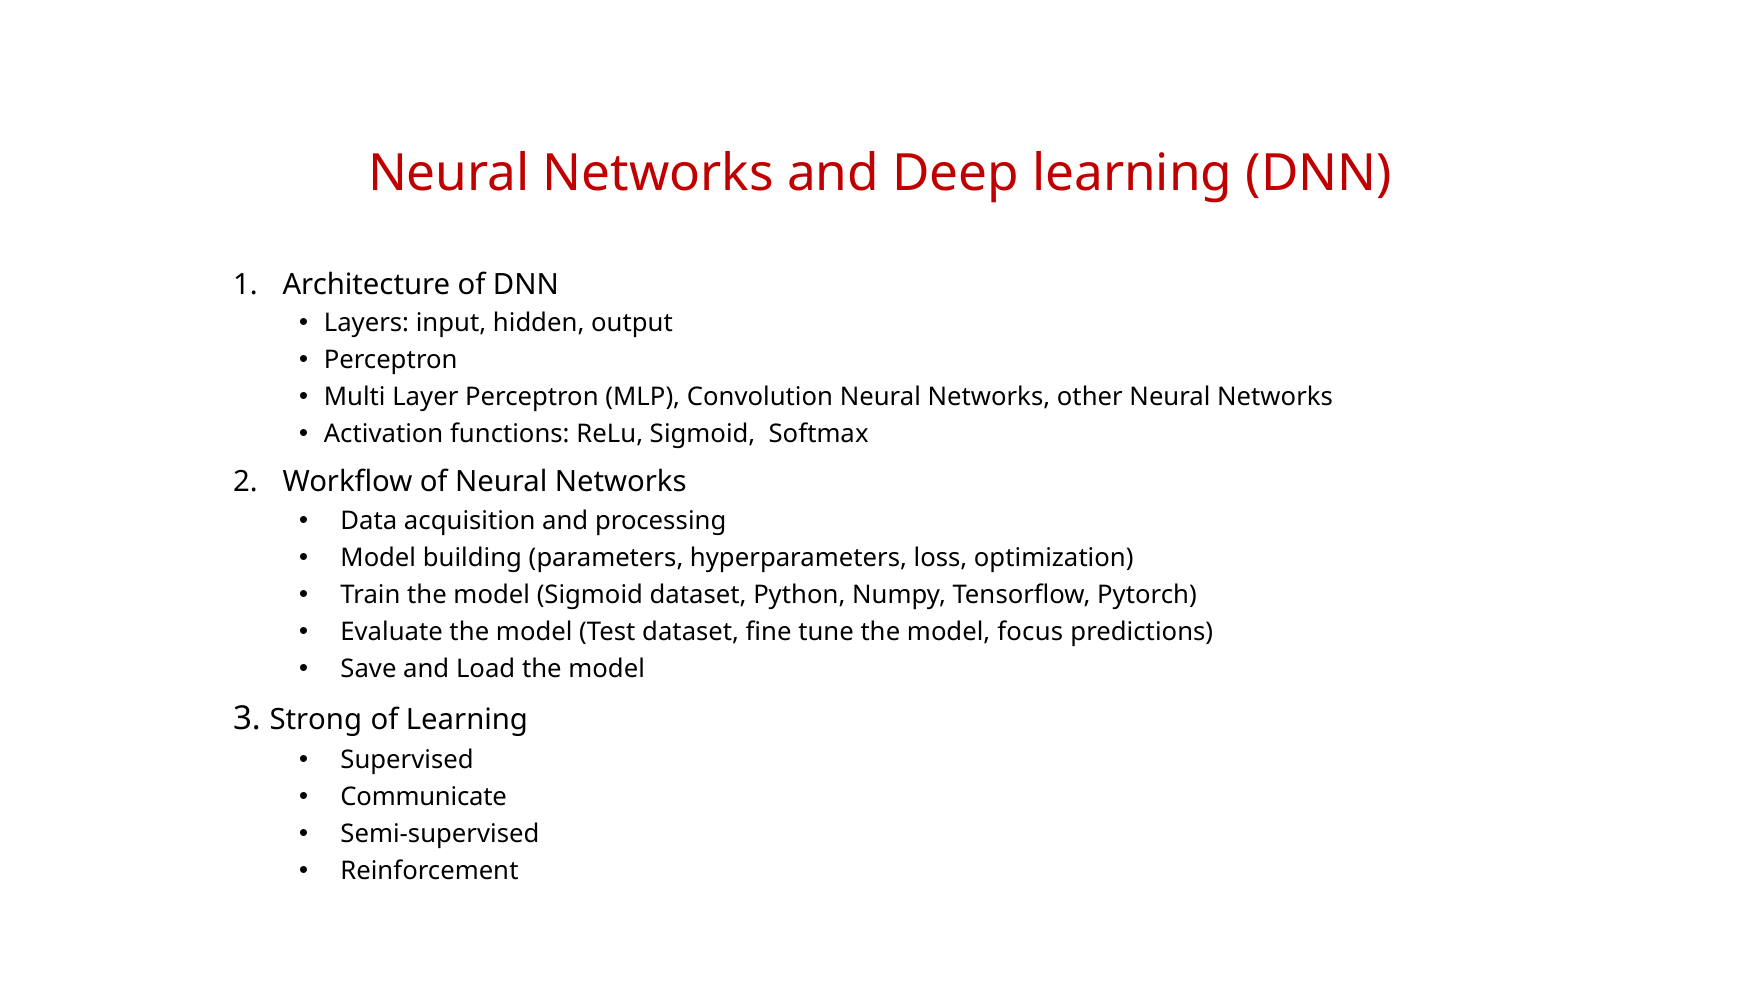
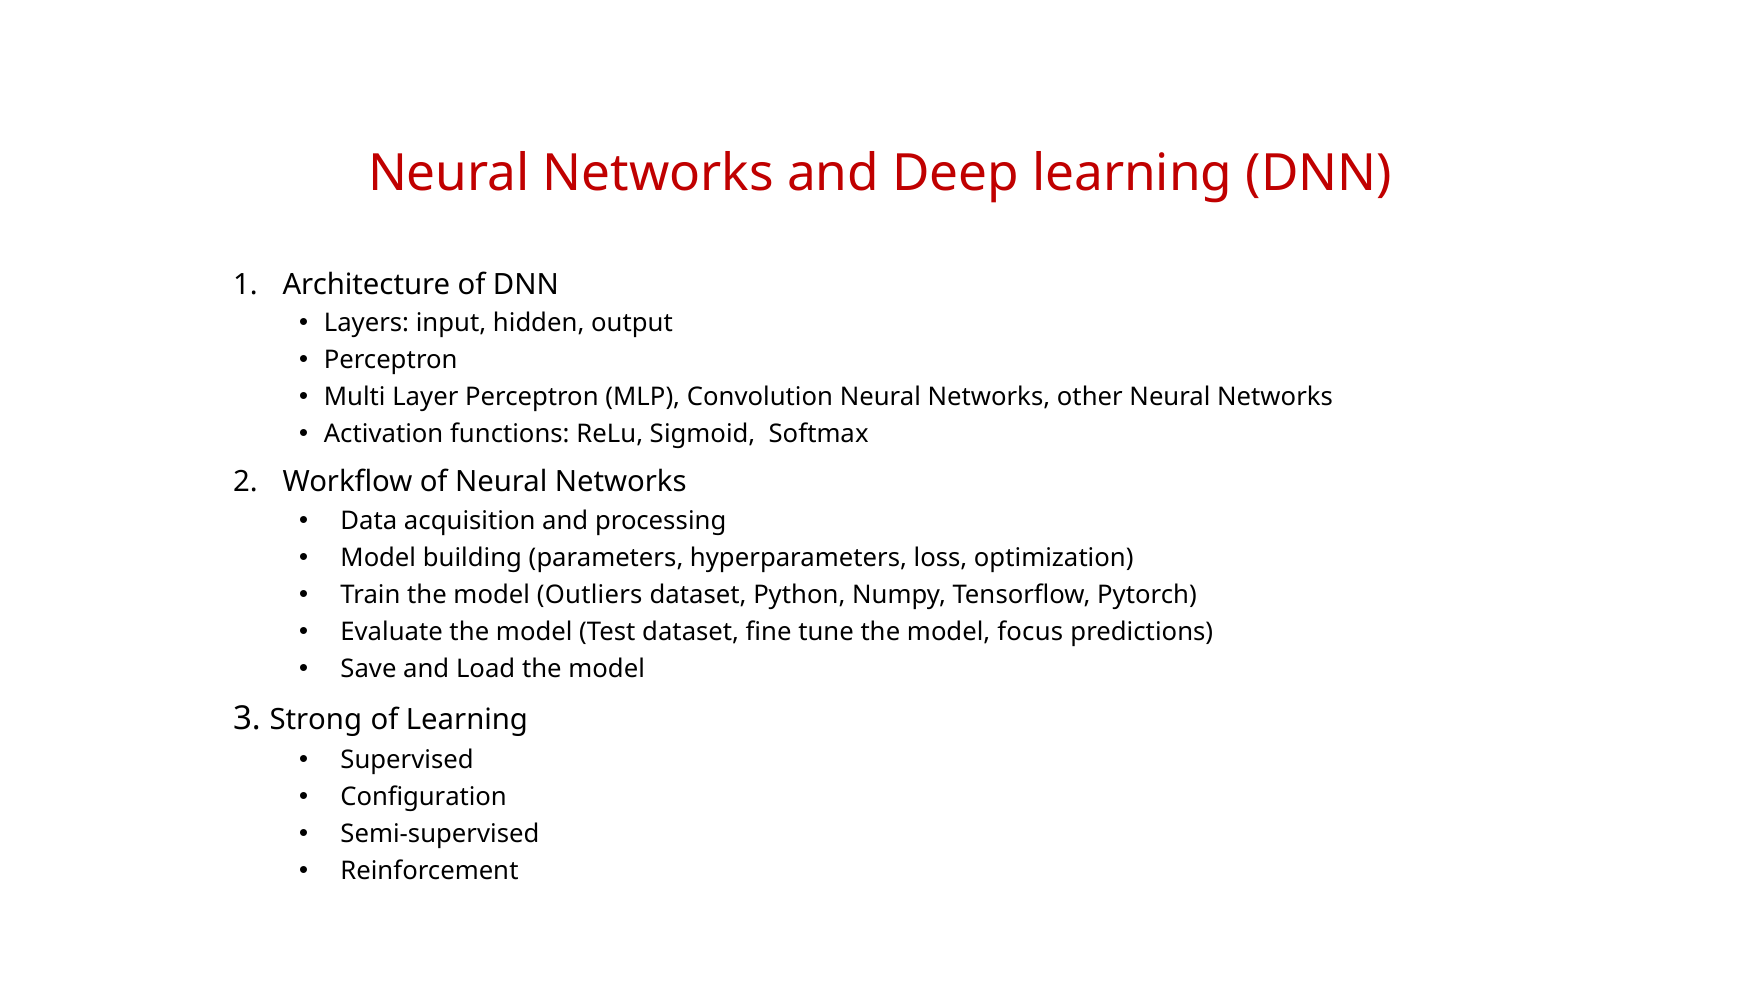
model Sigmoid: Sigmoid -> Outliers
Communicate: Communicate -> Configuration
